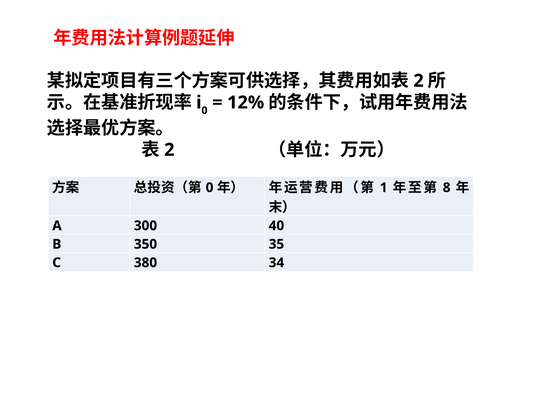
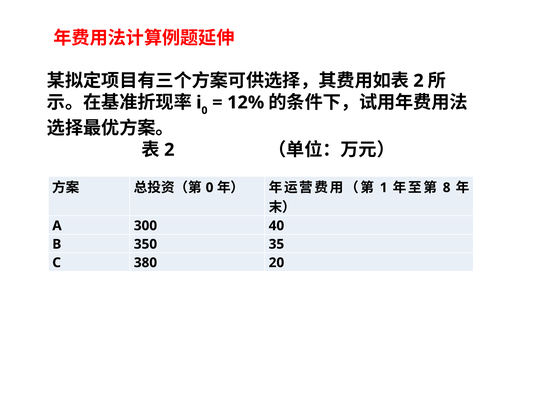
34: 34 -> 20
